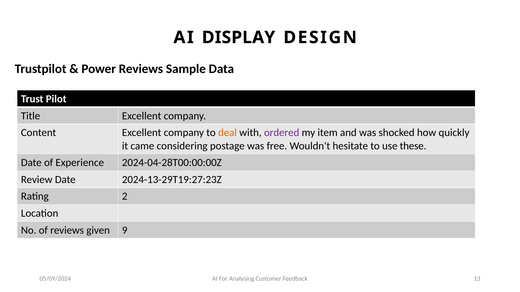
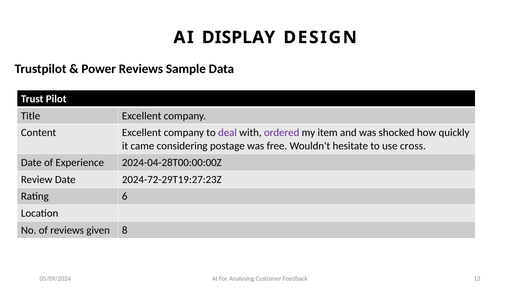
deal colour: orange -> purple
these: these -> cross
2024-13-29T19:27:23Z: 2024-13-29T19:27:23Z -> 2024-72-29T19:27:23Z
2: 2 -> 6
9: 9 -> 8
